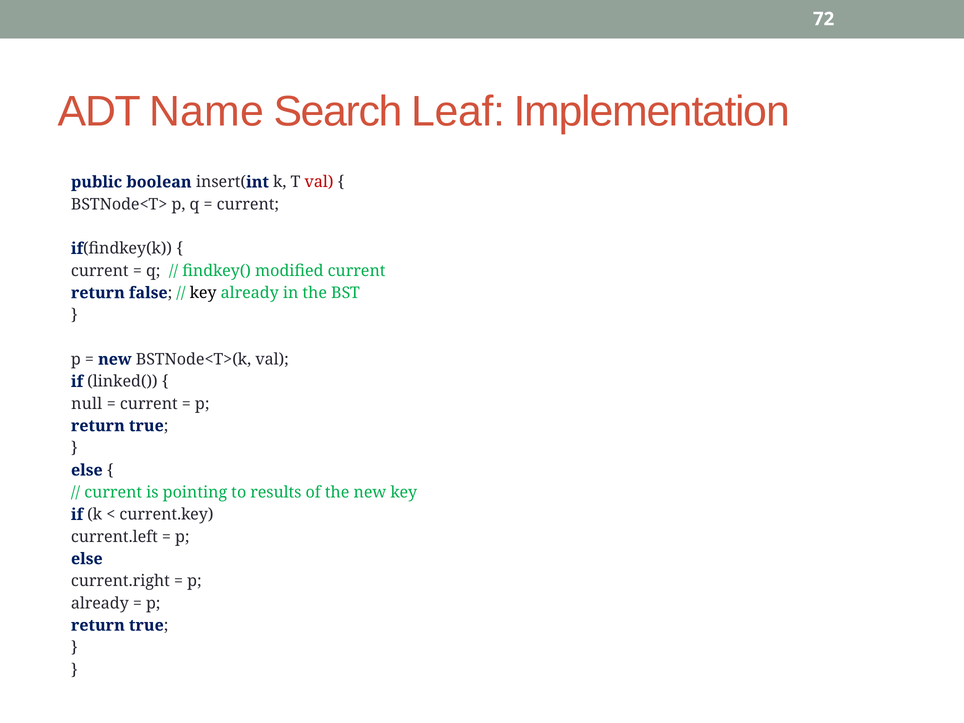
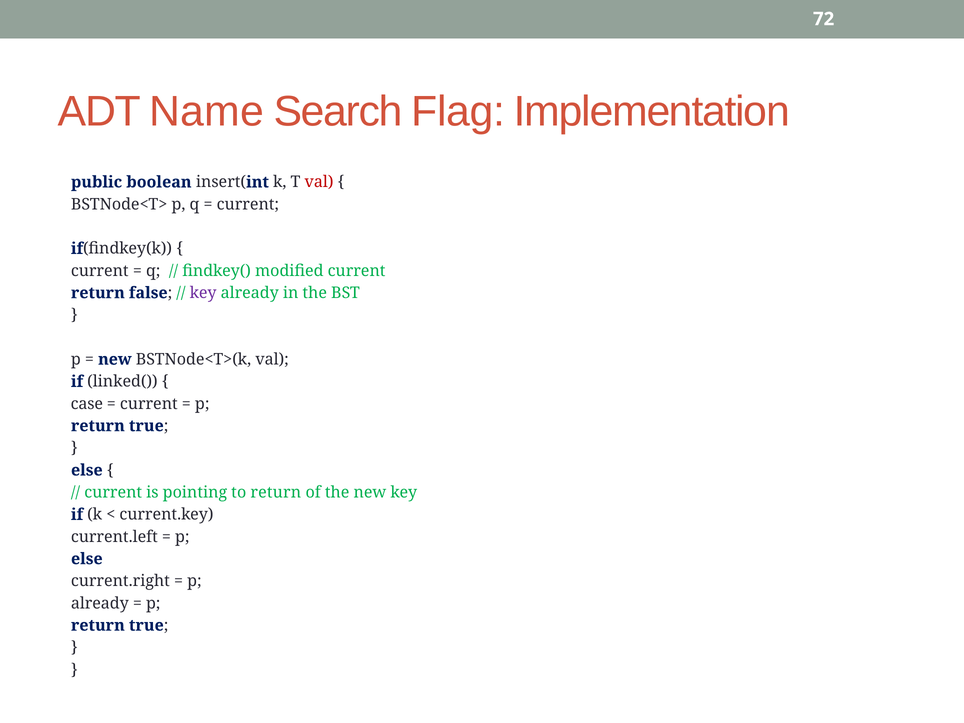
Leaf: Leaf -> Flag
key at (203, 293) colour: black -> purple
null: null -> case
to results: results -> return
